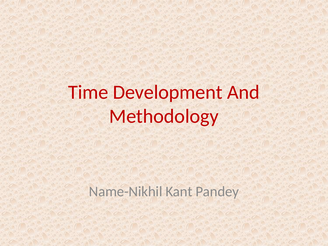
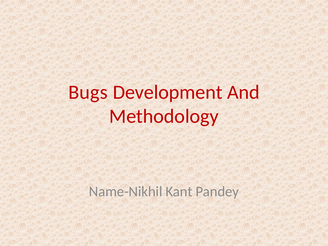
Time: Time -> Bugs
